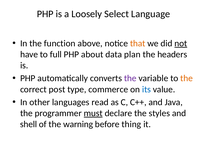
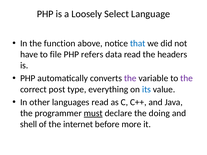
that colour: orange -> blue
not underline: present -> none
full: full -> file
about: about -> refers
data plan: plan -> read
the at (187, 78) colour: orange -> purple
commerce: commerce -> everything
styles: styles -> doing
warning: warning -> internet
thing: thing -> more
